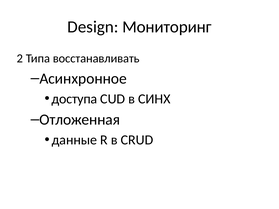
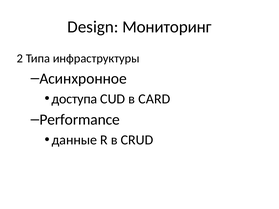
восстанавливать: восстанавливать -> инфраструктуры
СИНХ: СИНХ -> CARD
Отложенная: Отложенная -> Performance
